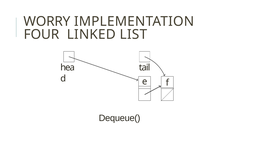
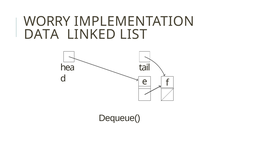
FOUR: FOUR -> DATA
